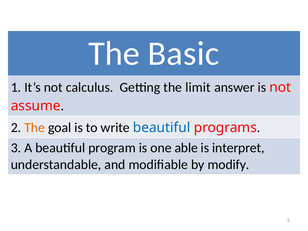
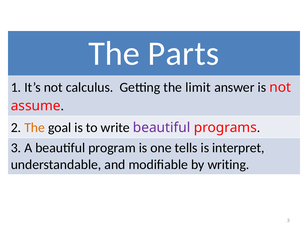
Basic: Basic -> Parts
beautiful at (162, 128) colour: blue -> purple
able: able -> tells
modify: modify -> writing
